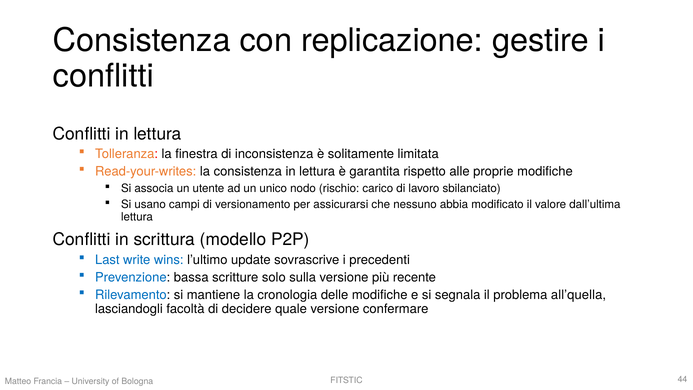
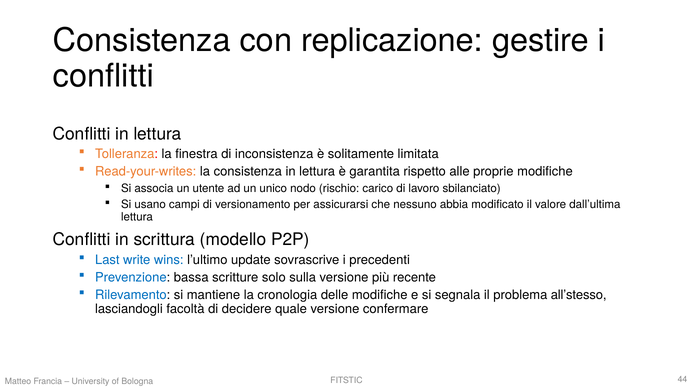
all’quella: all’quella -> all’stesso
